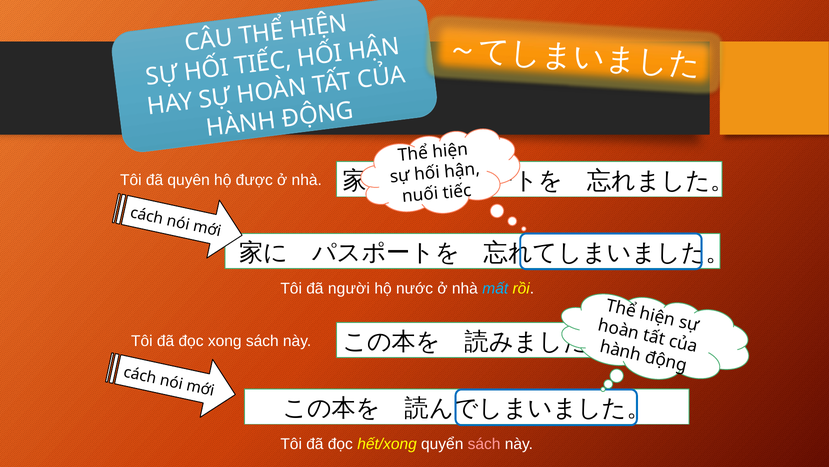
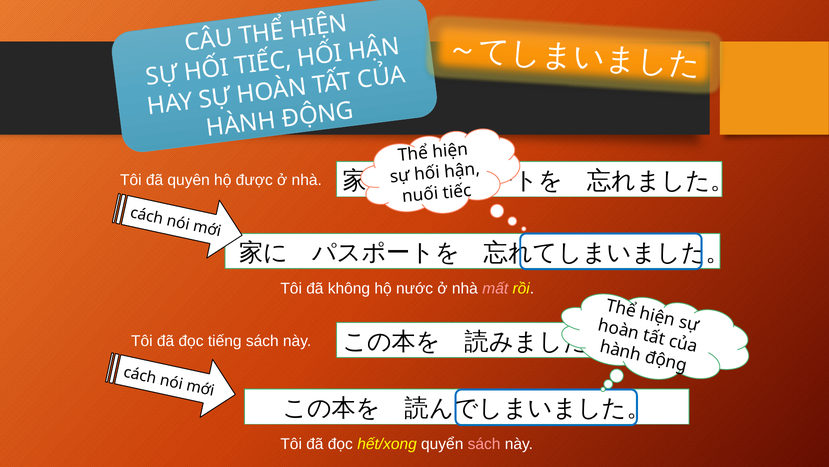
người: người -> không
mất colour: light blue -> pink
xong: xong -> tiếng
